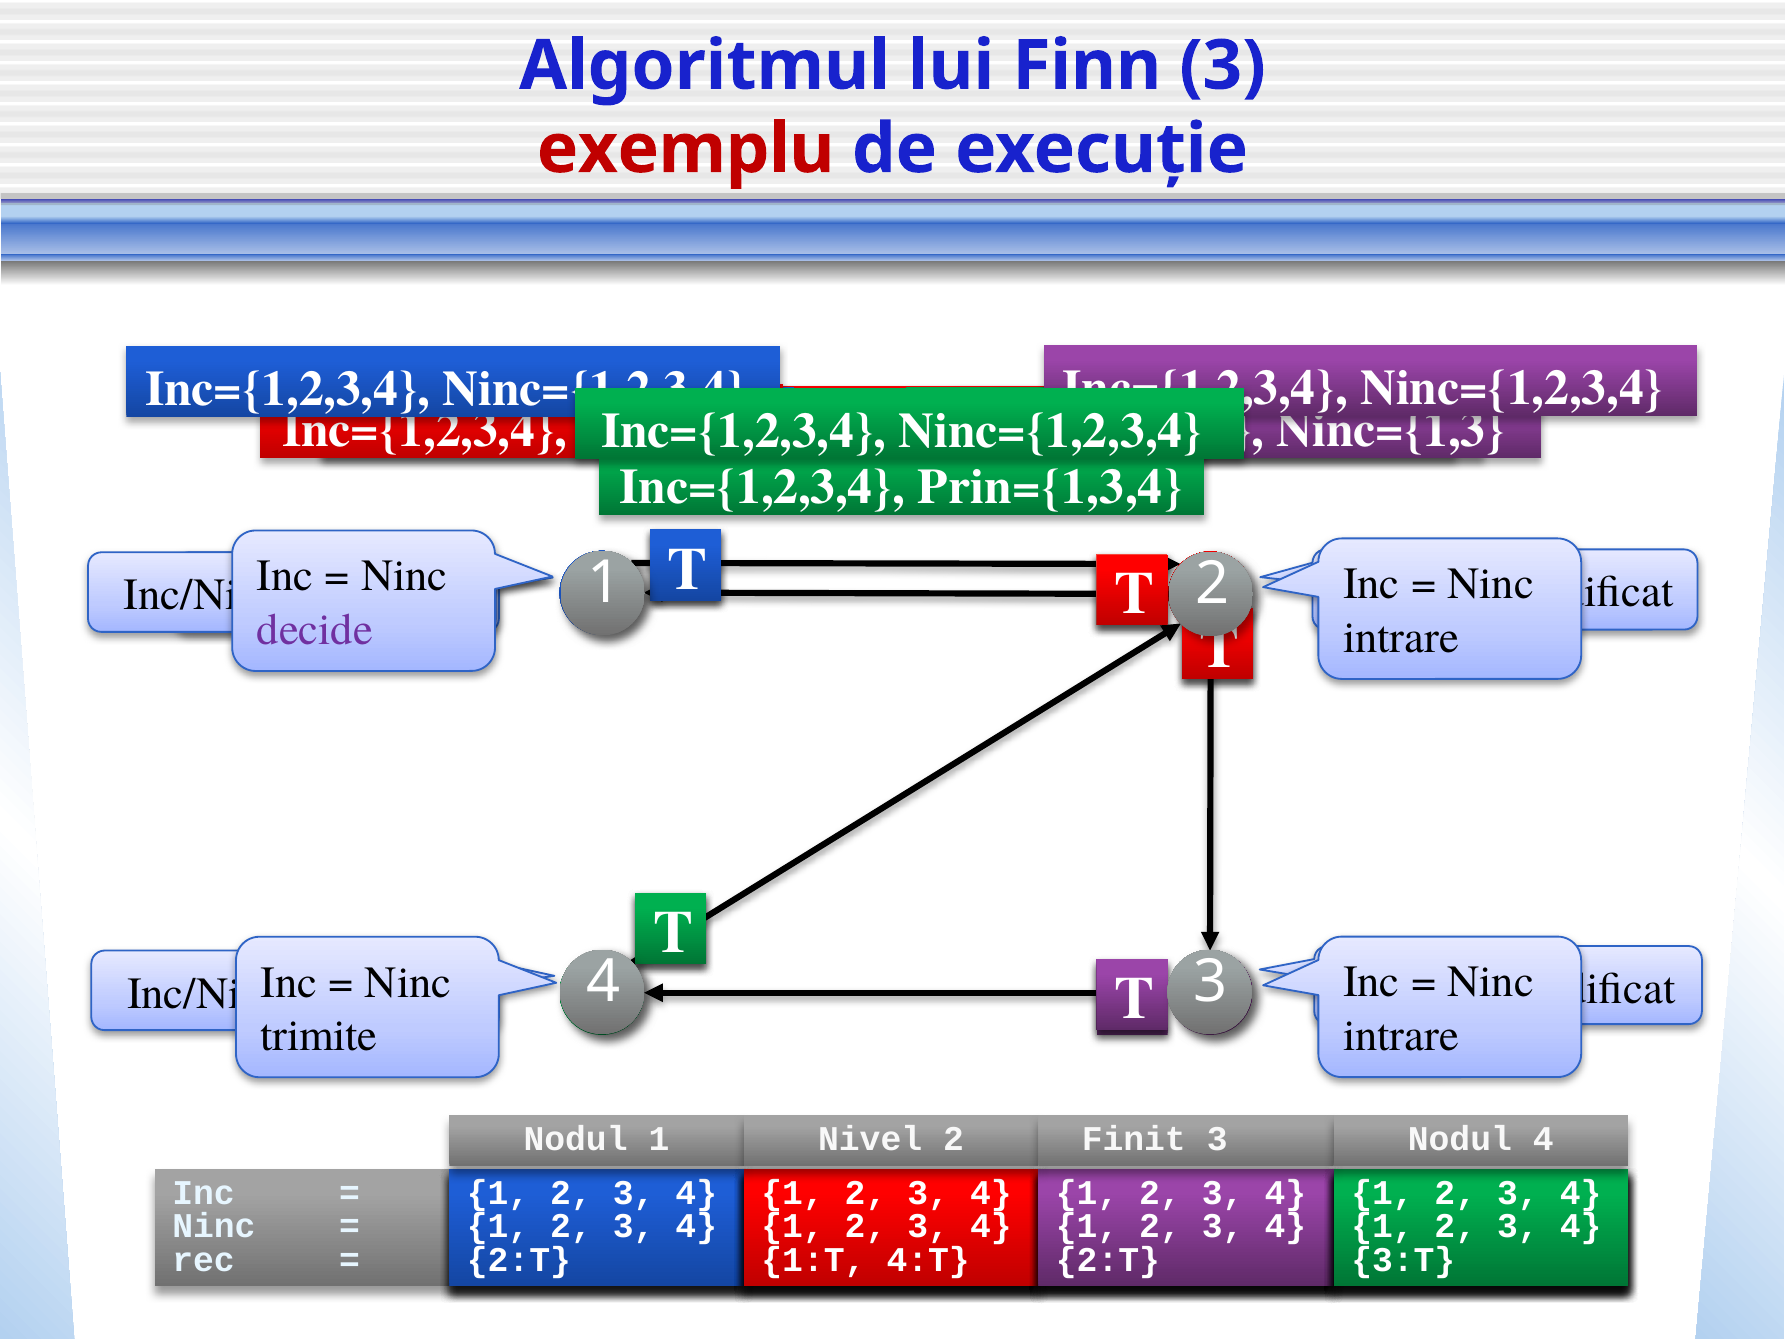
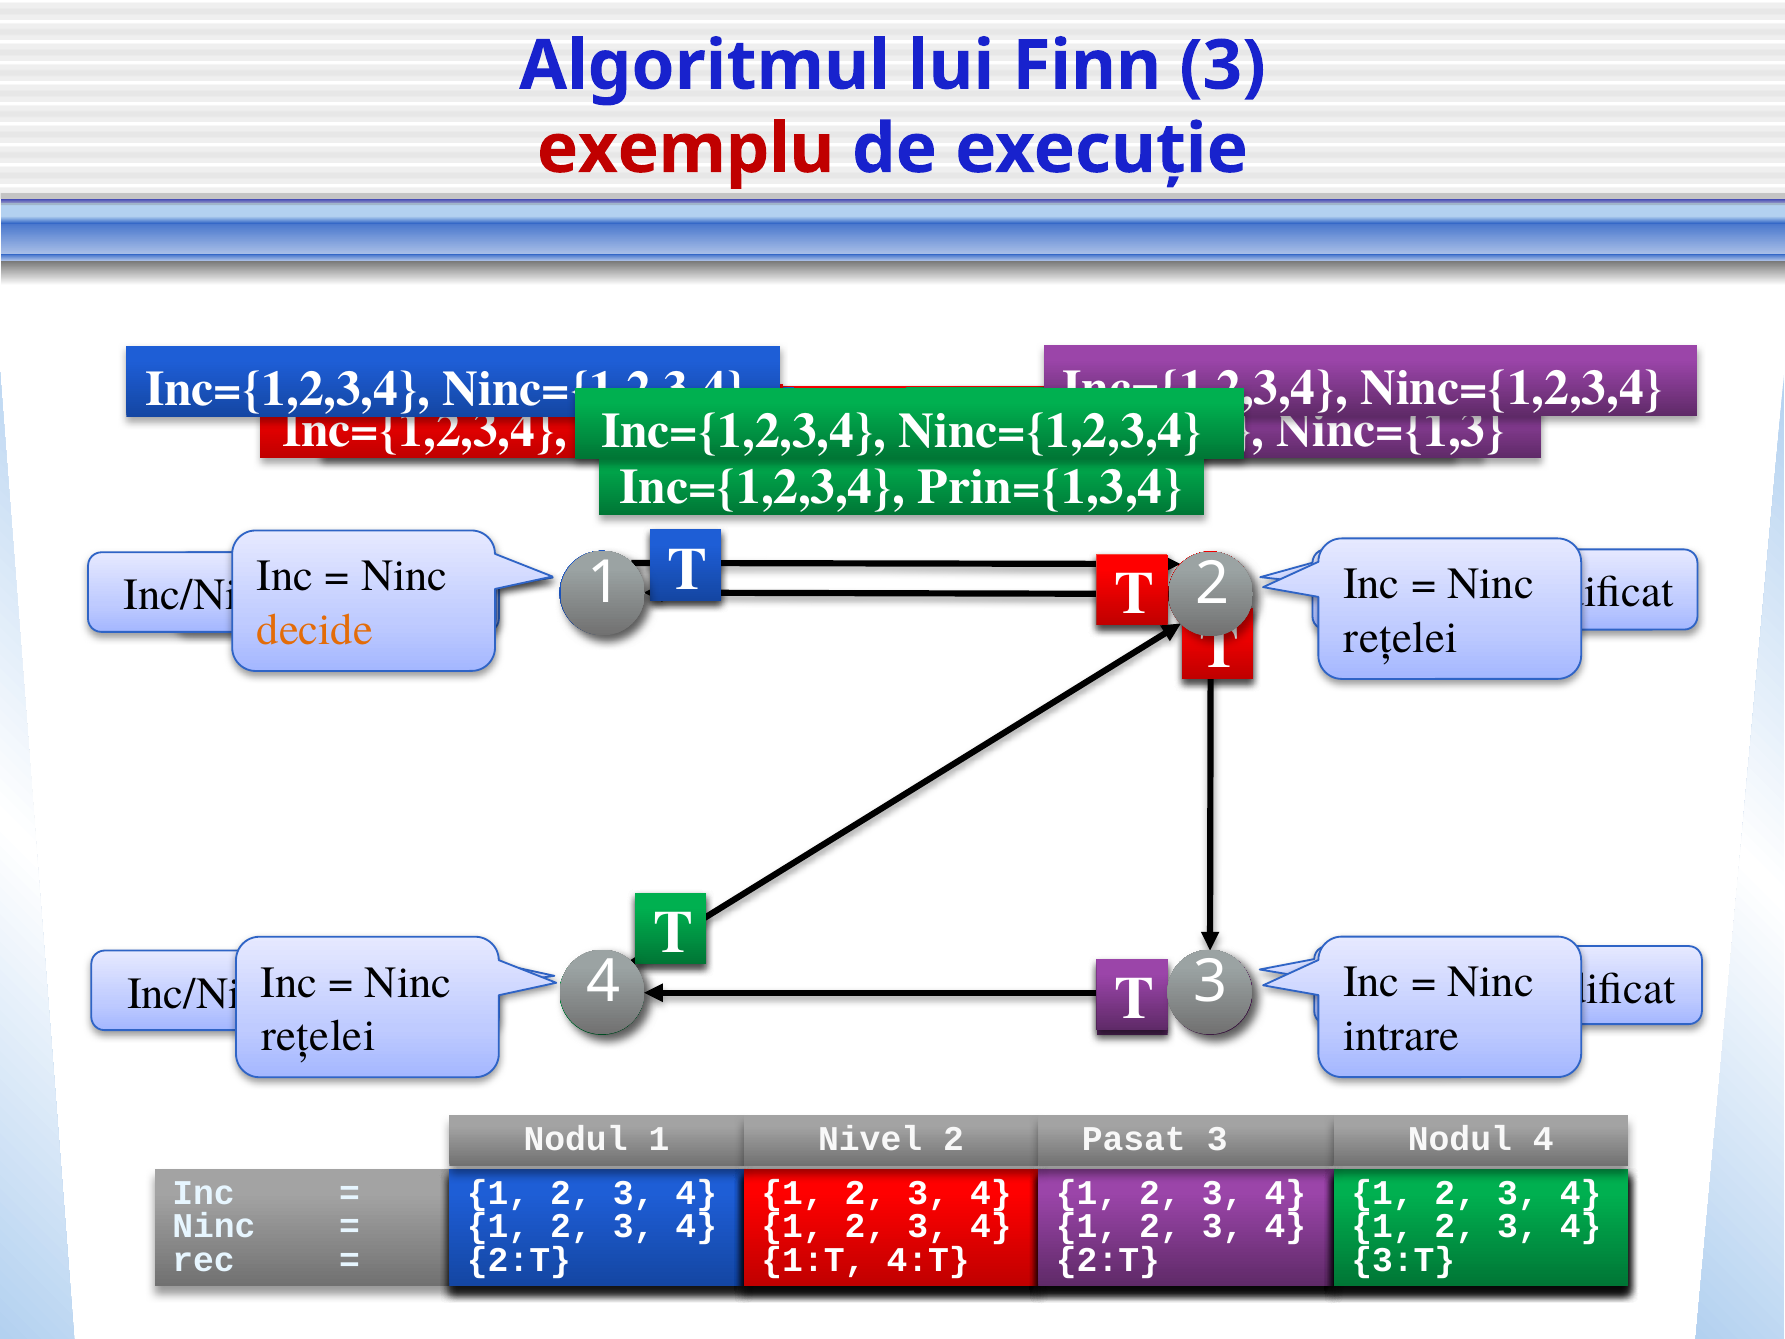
decide colour: purple -> orange
intrare at (1401, 638): intrare -> rețelei
trimite at (319, 1036): trimite -> rețelei
Finit: Finit -> Pasat
